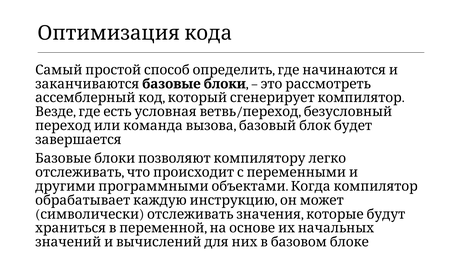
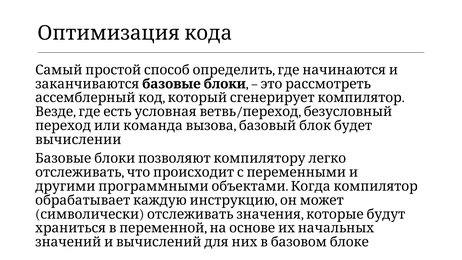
завершается: завершается -> вычислении
